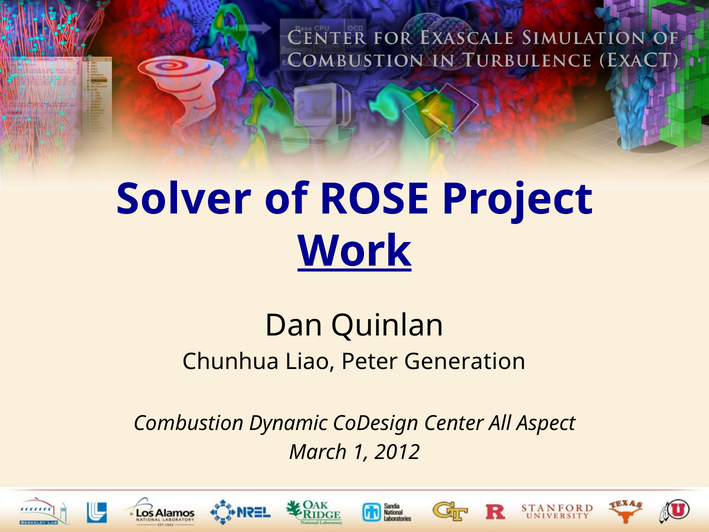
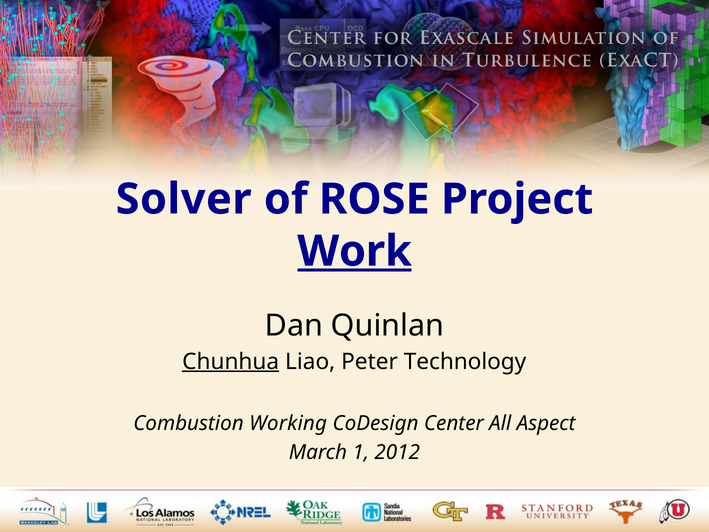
Chunhua underline: none -> present
Generation: Generation -> Technology
Dynamic: Dynamic -> Working
